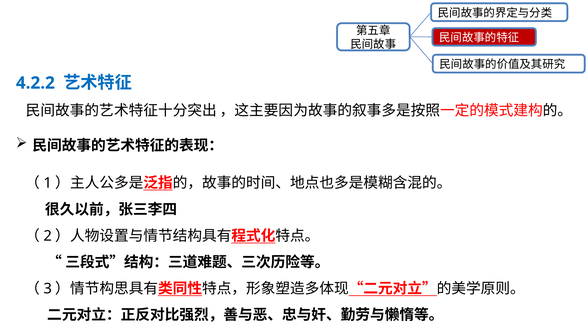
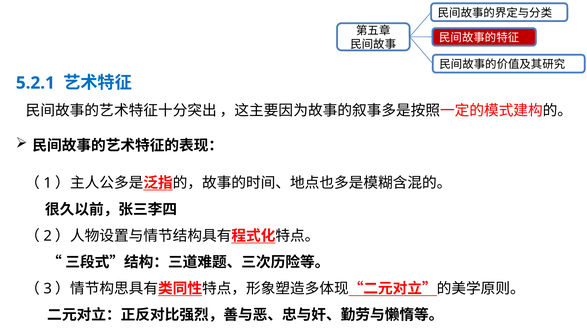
4.2.2: 4.2.2 -> 5.2.1
